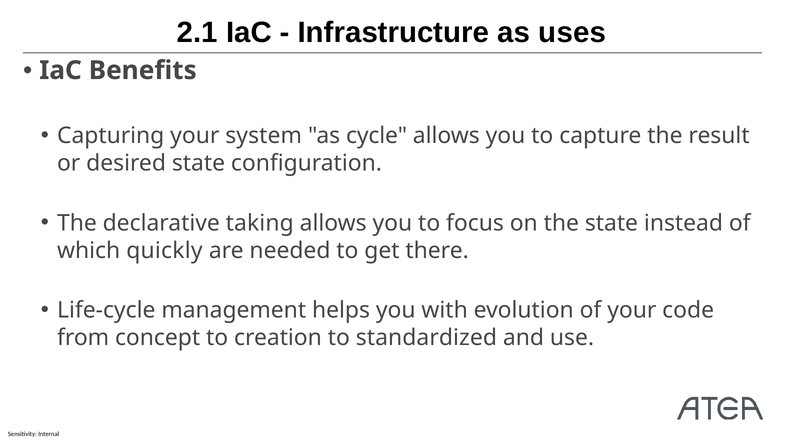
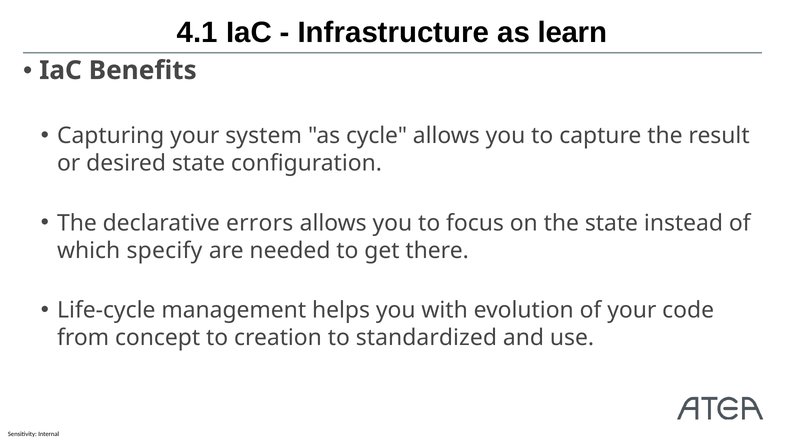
2.1: 2.1 -> 4.1
uses: uses -> learn
taking: taking -> errors
quickly: quickly -> specify
